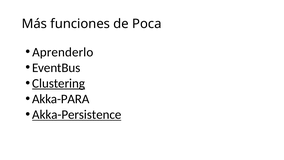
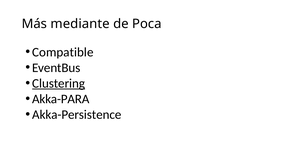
funciones: funciones -> mediante
Aprenderlo: Aprenderlo -> Compatible
Akka-Persistence underline: present -> none
